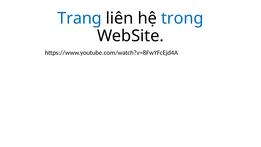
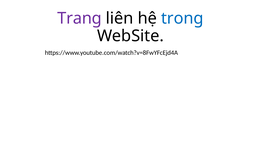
Trang colour: blue -> purple
